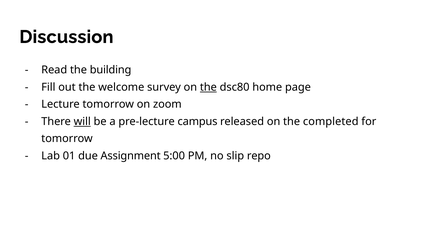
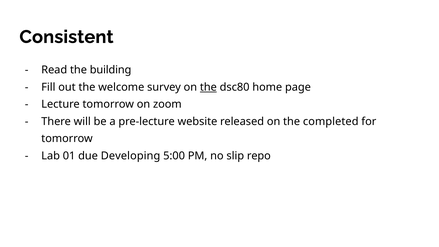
Discussion: Discussion -> Consistent
will underline: present -> none
campus: campus -> website
Assignment: Assignment -> Developing
